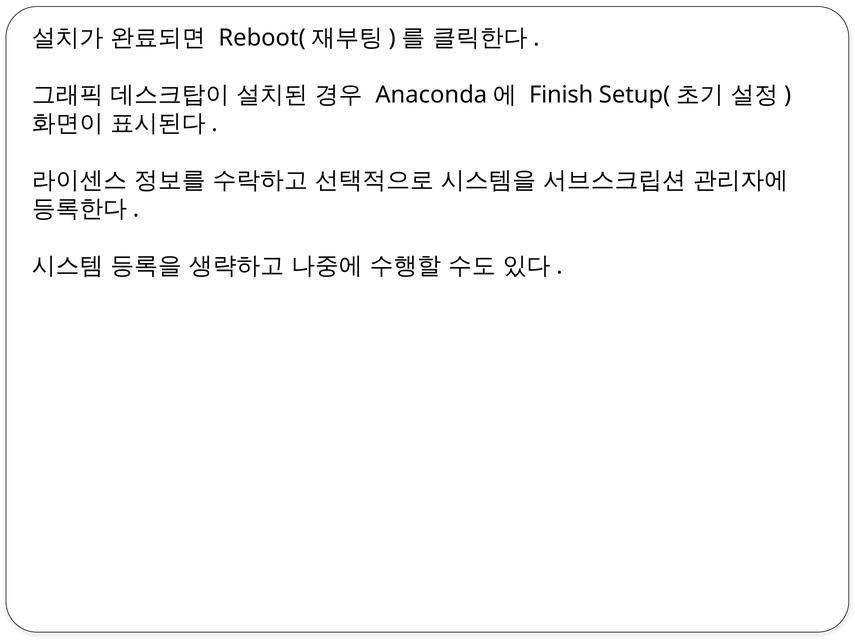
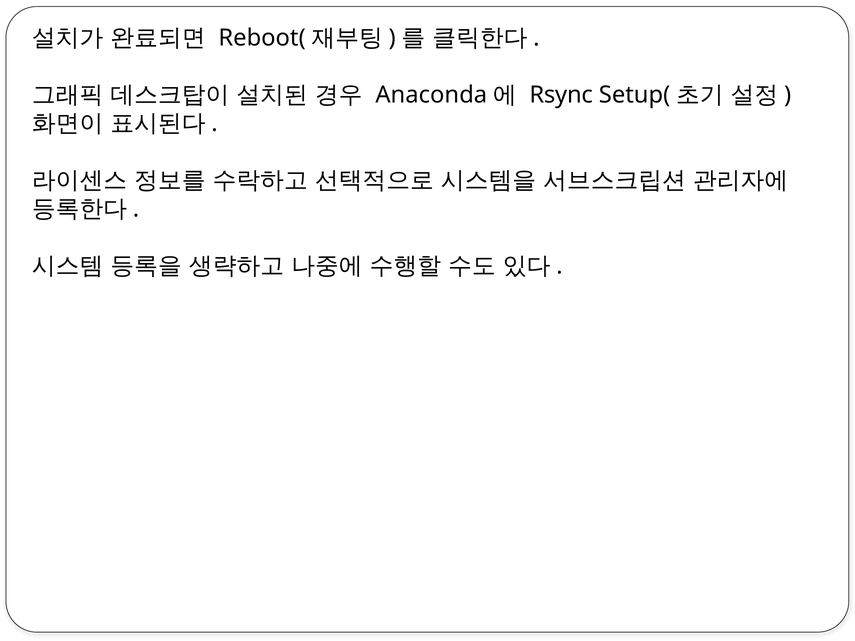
Finish: Finish -> Rsync
